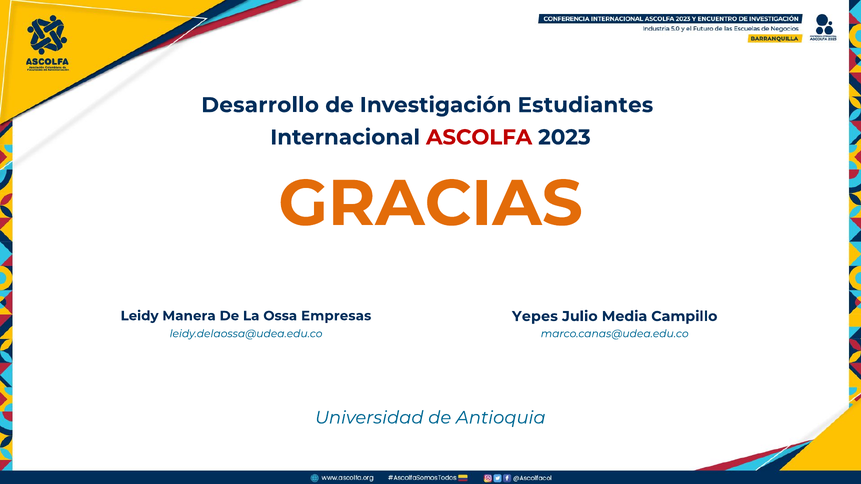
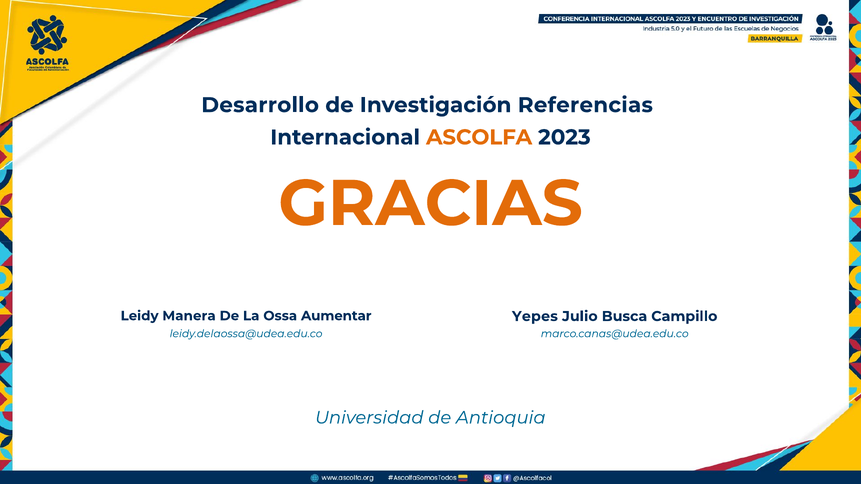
Estudiantes: Estudiantes -> Referencias
ASCOLFA colour: red -> orange
Empresas: Empresas -> Aumentar
Media: Media -> Busca
